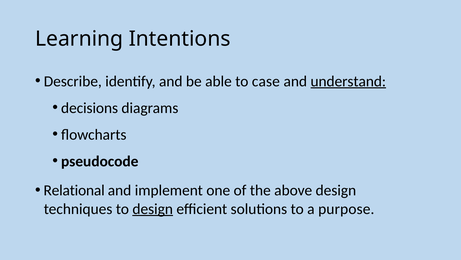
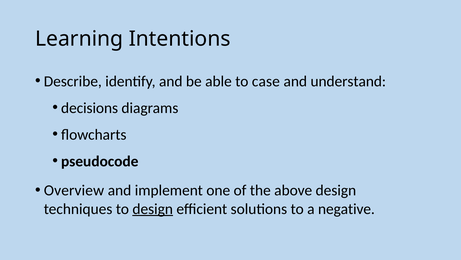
understand underline: present -> none
Relational: Relational -> Overview
purpose: purpose -> negative
